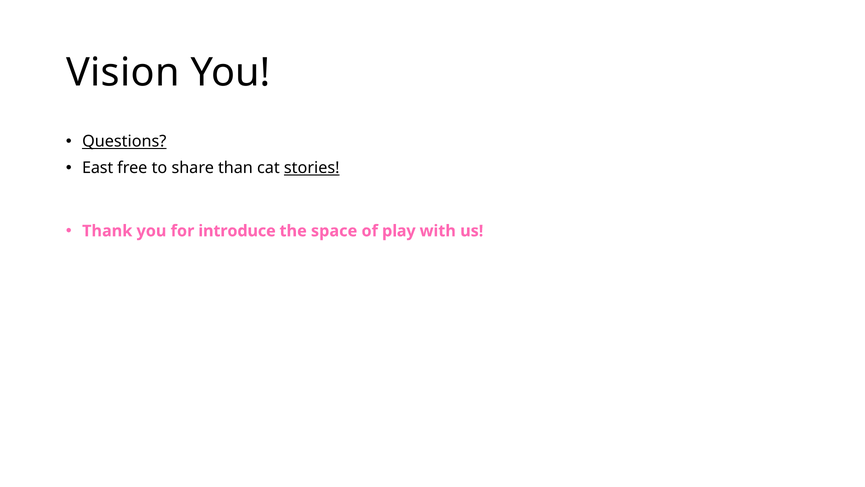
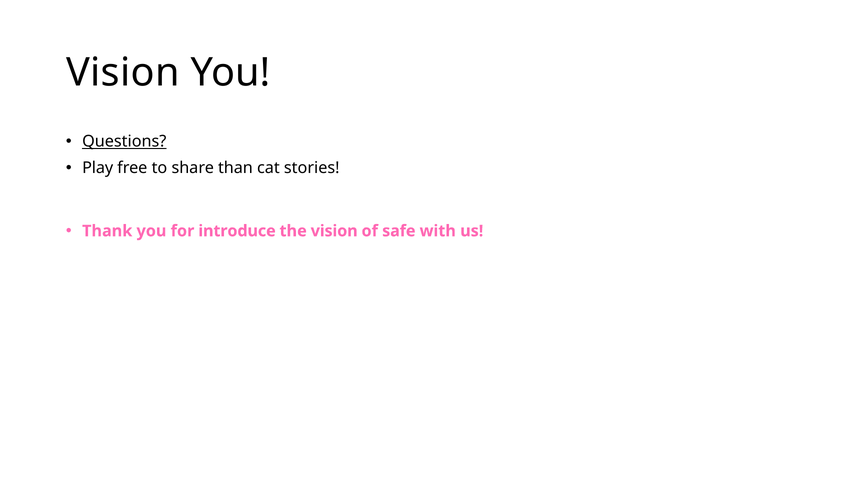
East: East -> Play
stories underline: present -> none
the space: space -> vision
play: play -> safe
